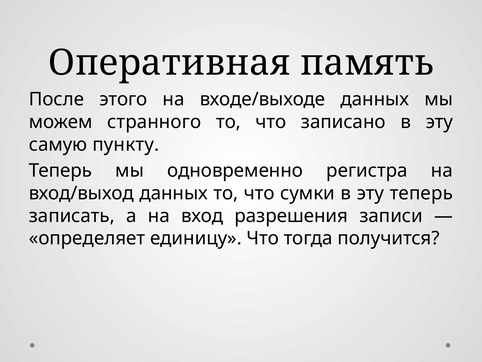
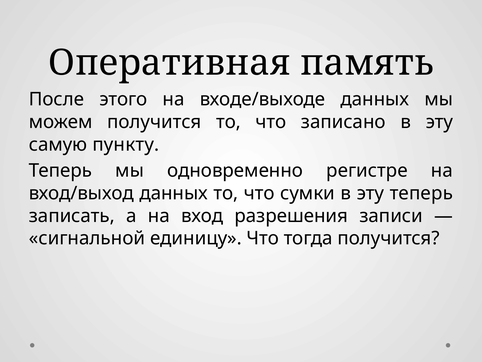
можем странного: странного -> получится
регистра: регистра -> регистре
определяет: определяет -> сигнальной
